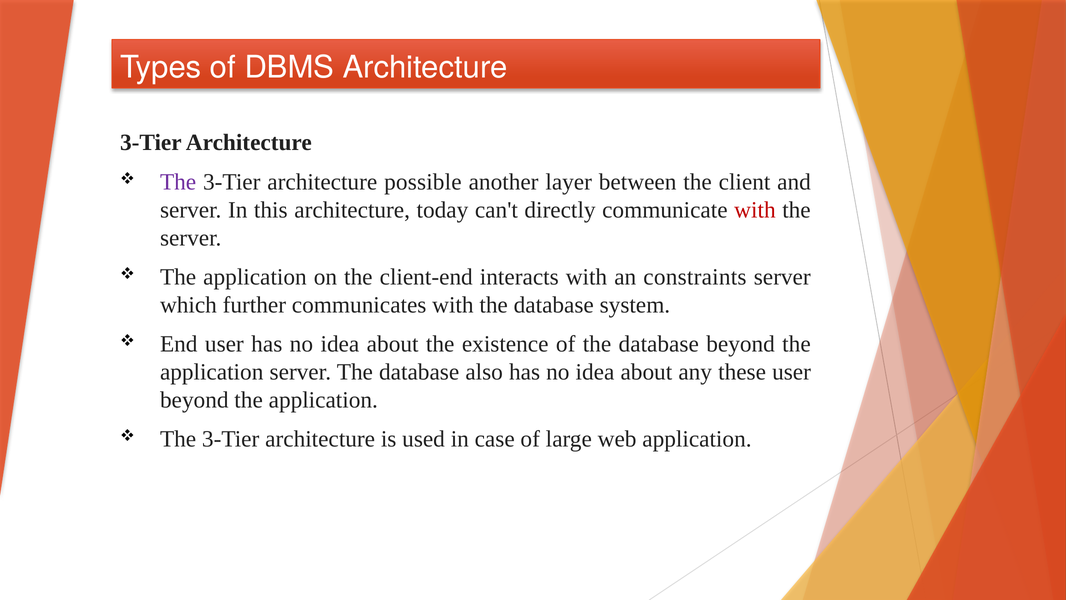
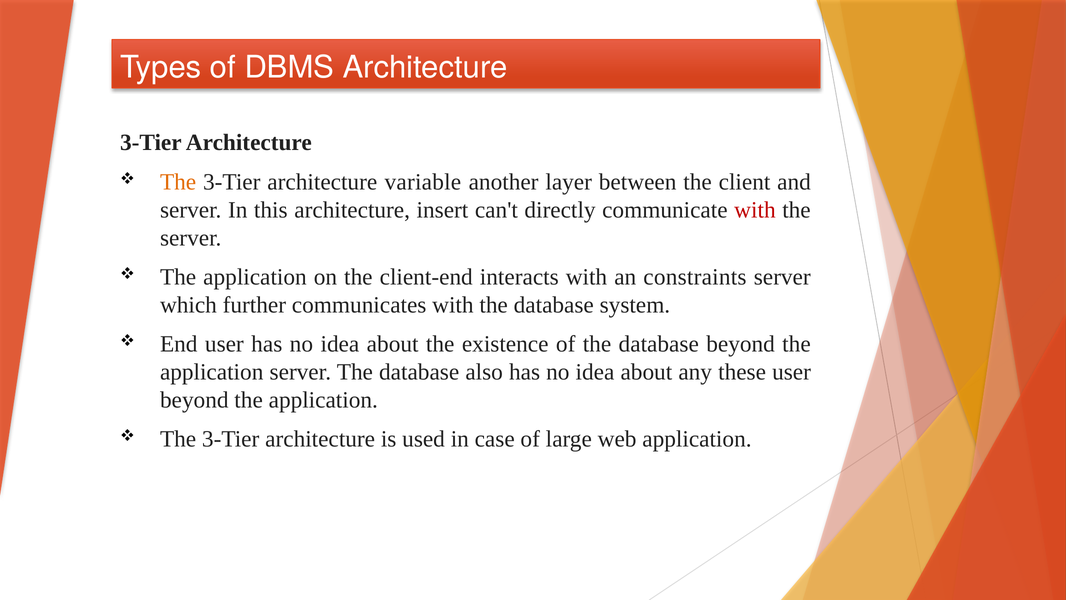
The at (178, 182) colour: purple -> orange
possible: possible -> variable
today: today -> insert
